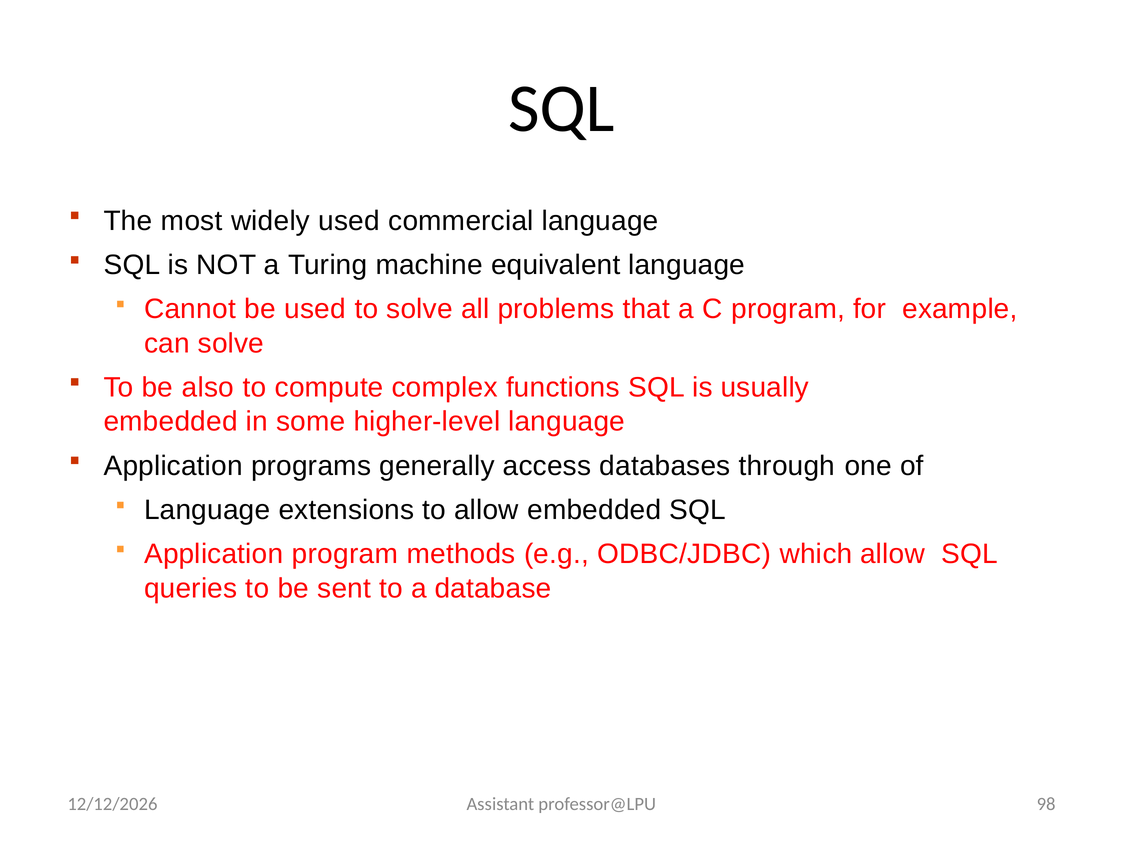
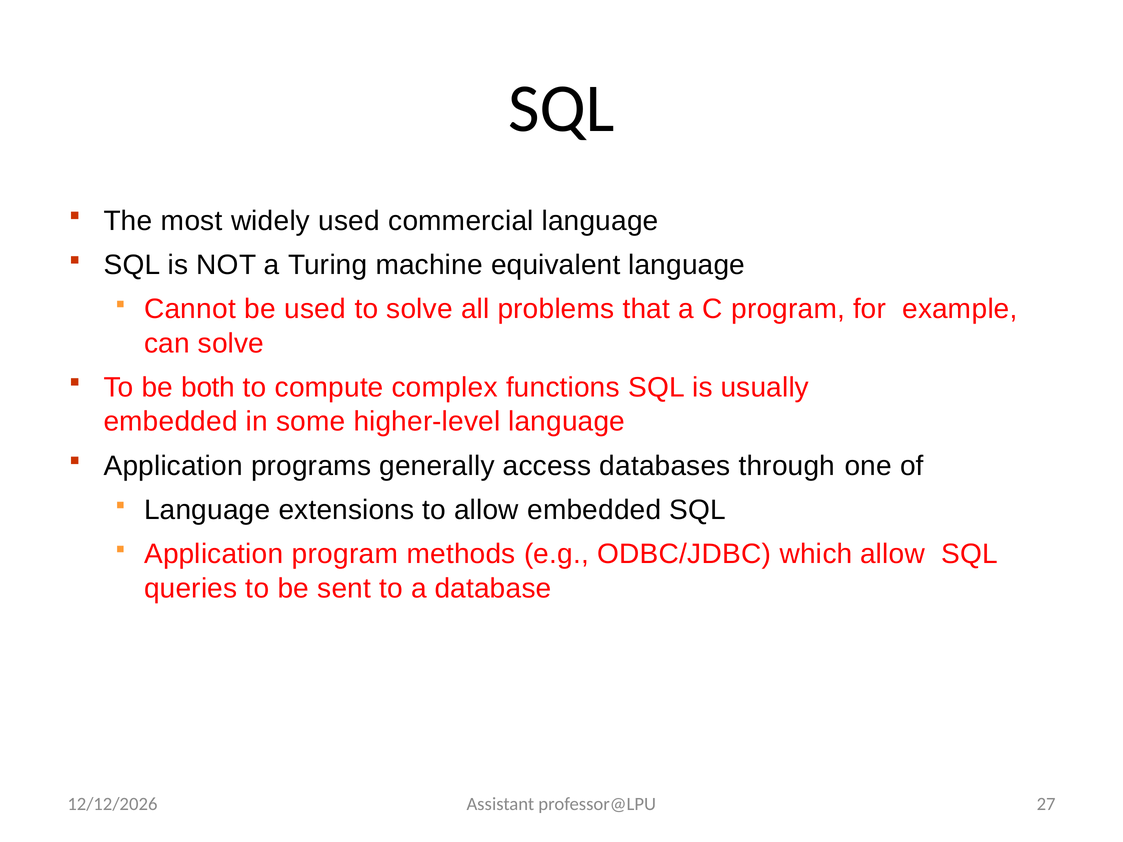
also: also -> both
98: 98 -> 27
